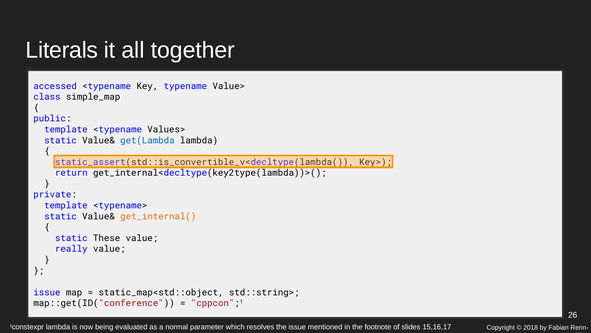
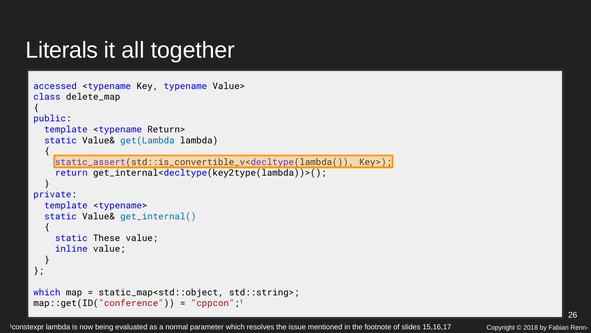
simple_map: simple_map -> delete_map
Values>: Values> -> Return>
get_internal( colour: orange -> blue
really: really -> inline
issue at (47, 292): issue -> which
